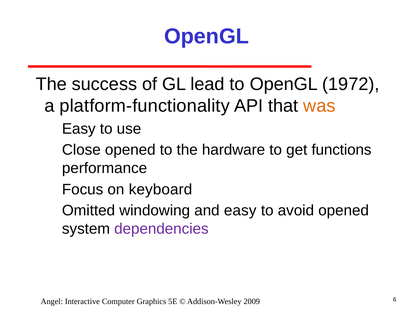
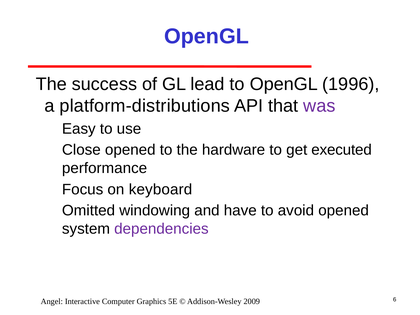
1972: 1972 -> 1996
platform-functionality: platform-functionality -> platform-distributions
was colour: orange -> purple
functions: functions -> executed
easy: easy -> have
